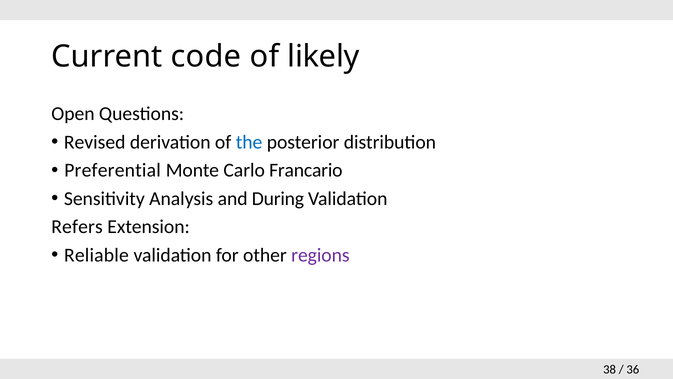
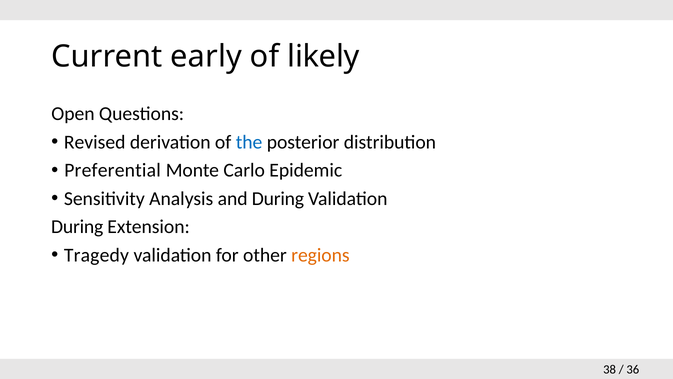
code: code -> early
Francario: Francario -> Epidemic
Refers at (77, 227): Refers -> During
Reliable: Reliable -> Tragedy
regions colour: purple -> orange
